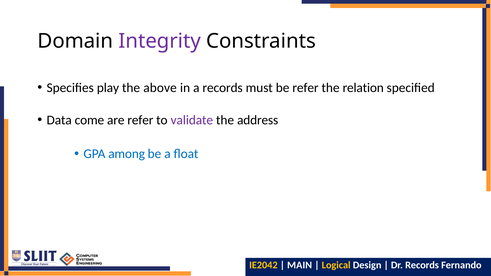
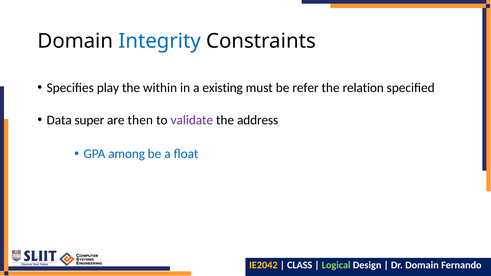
Integrity colour: purple -> blue
above: above -> within
a records: records -> existing
come: come -> super
are refer: refer -> then
MAIN: MAIN -> CLASS
Logical colour: yellow -> light green
Dr Records: Records -> Domain
